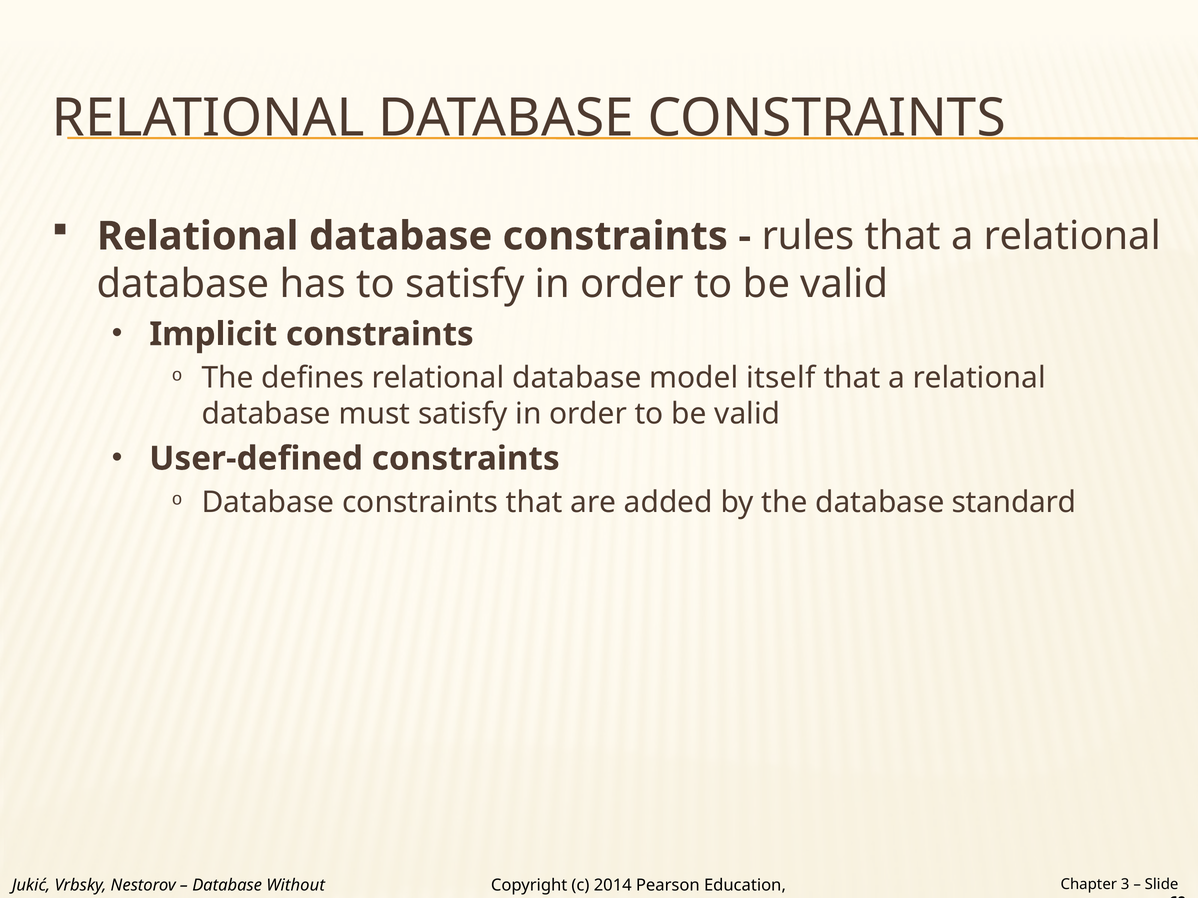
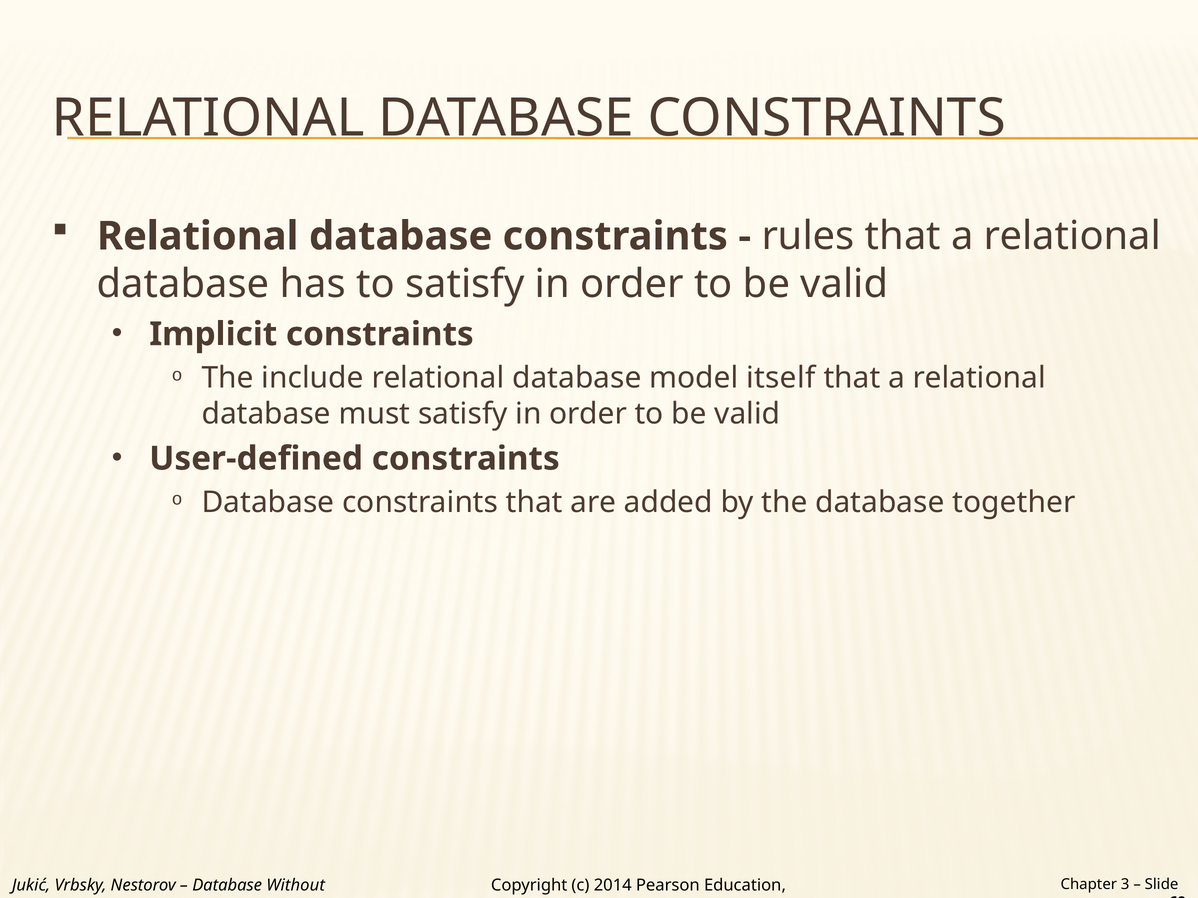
defines: defines -> include
standard: standard -> together
